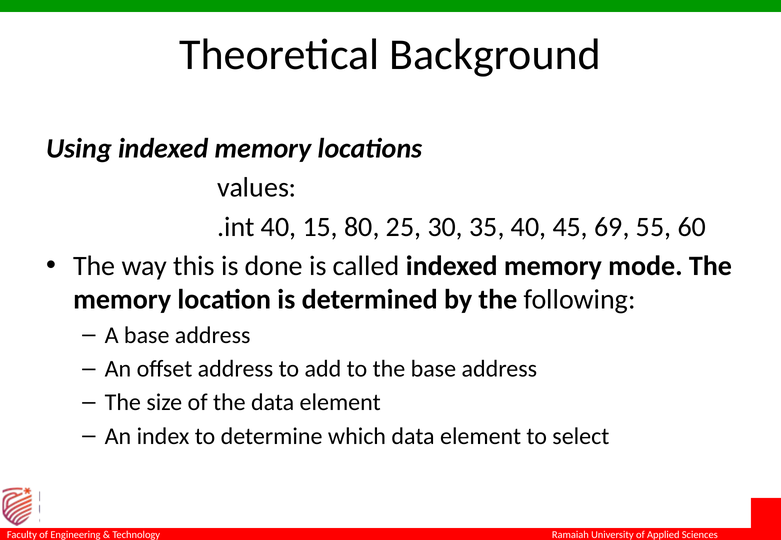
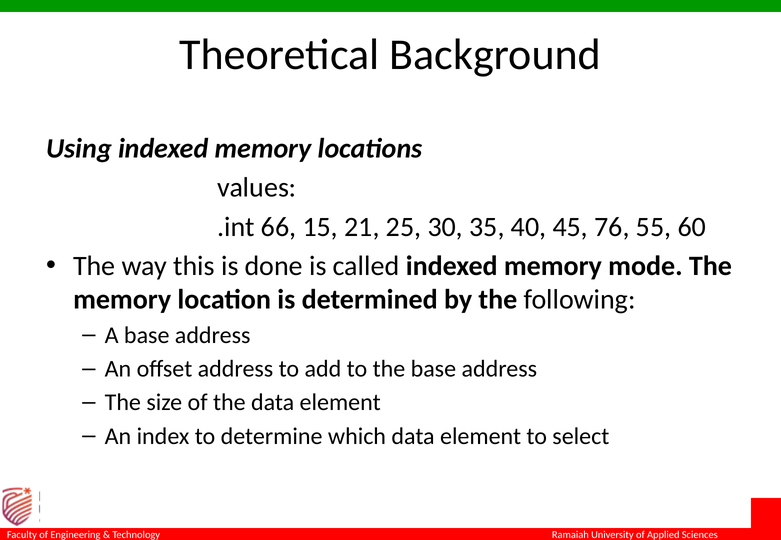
.int 40: 40 -> 66
80: 80 -> 21
69: 69 -> 76
